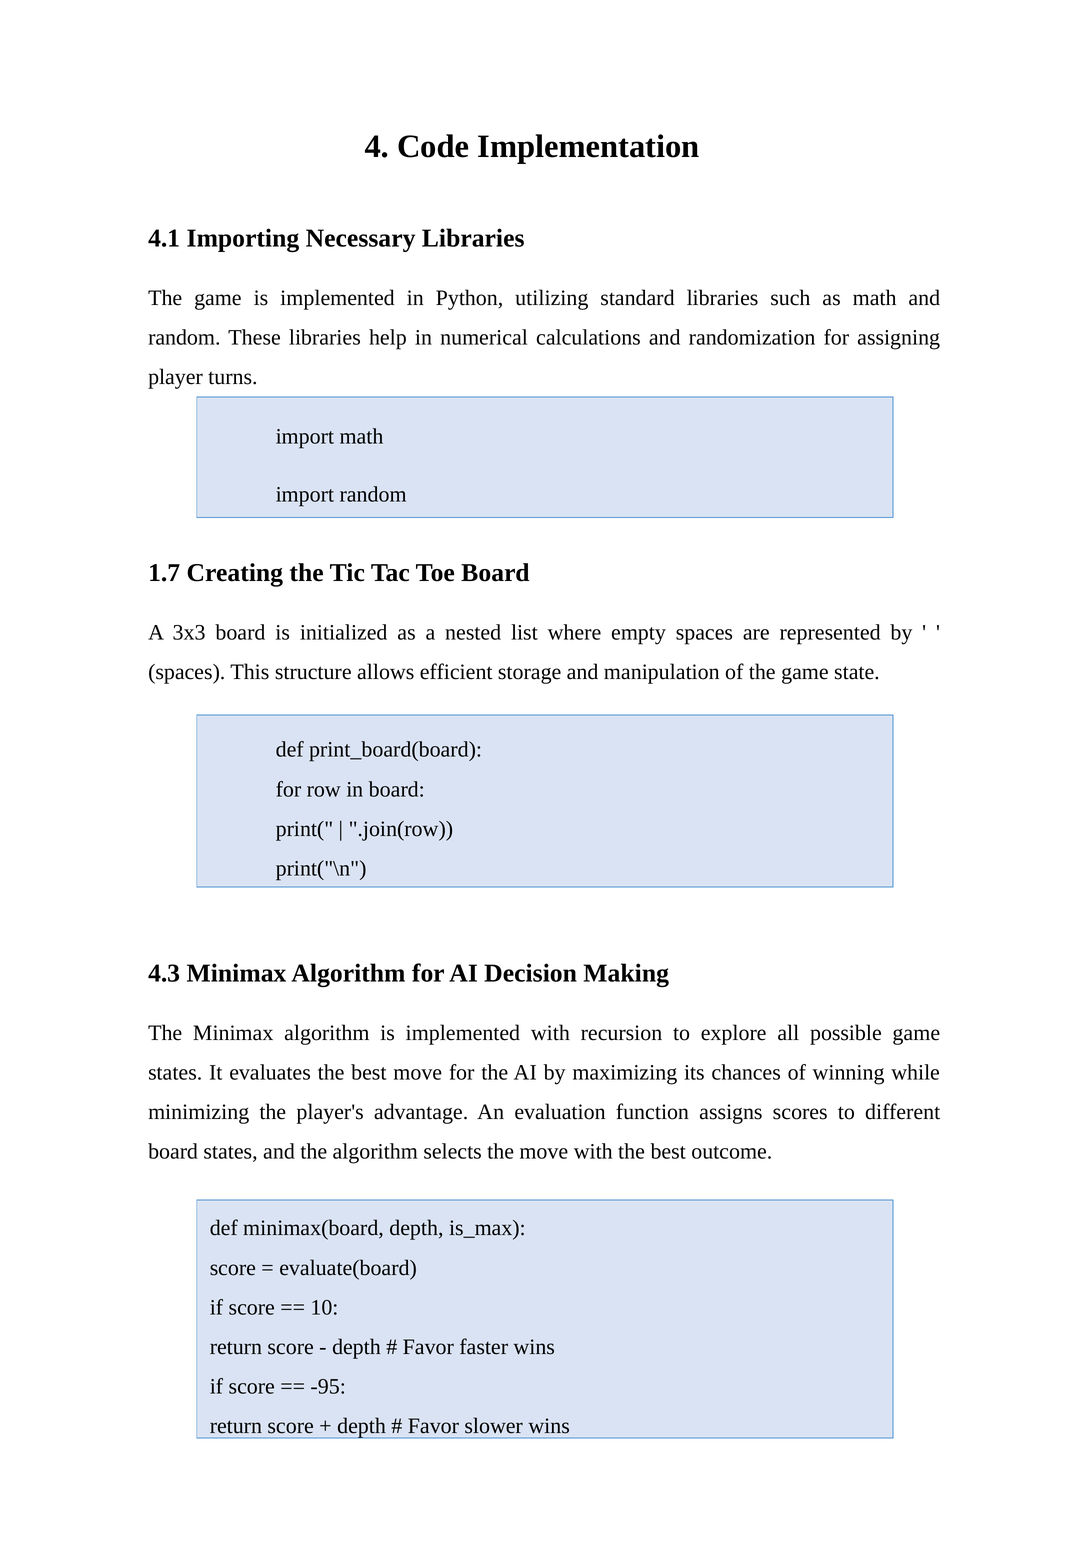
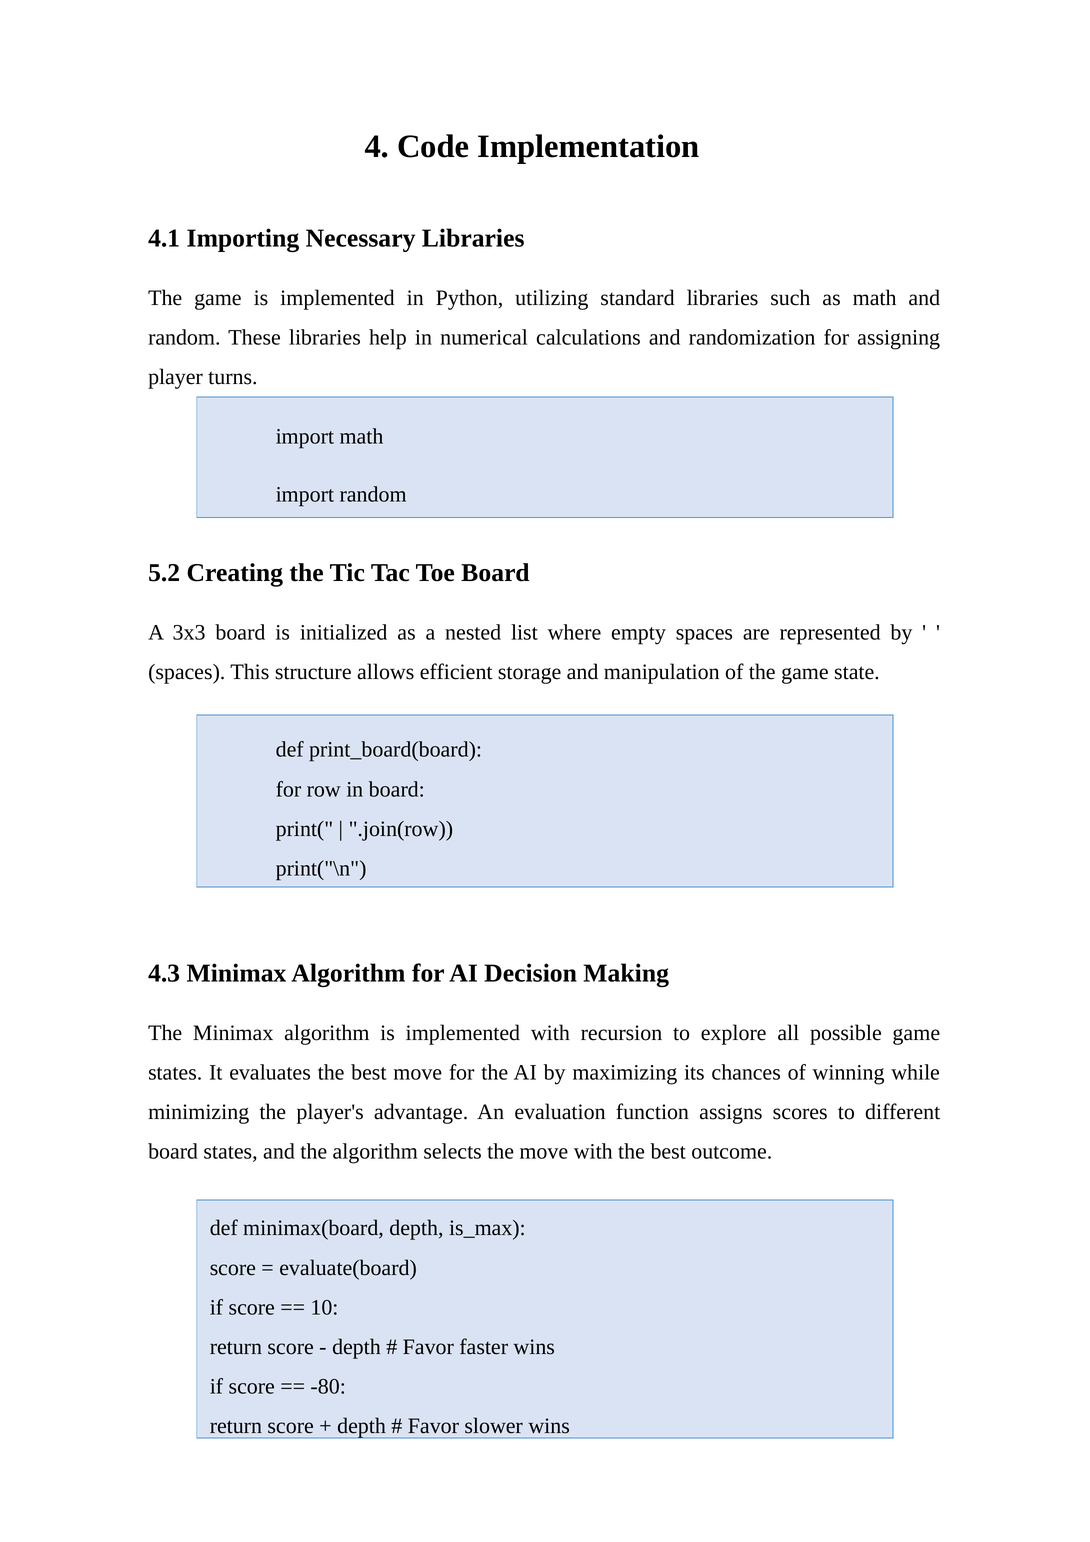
1.7: 1.7 -> 5.2
-95: -95 -> -80
